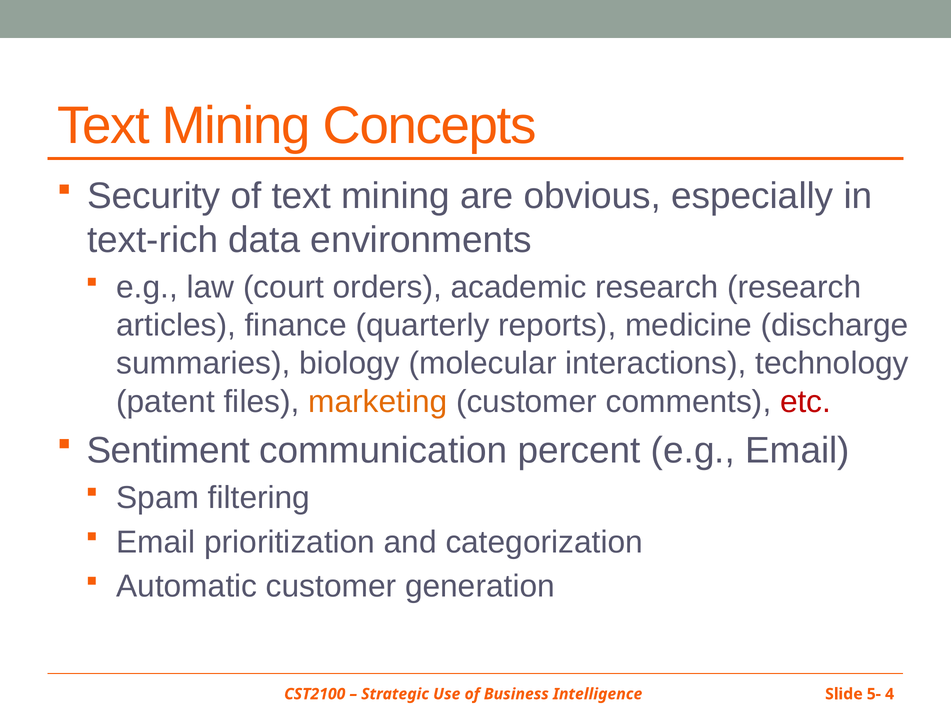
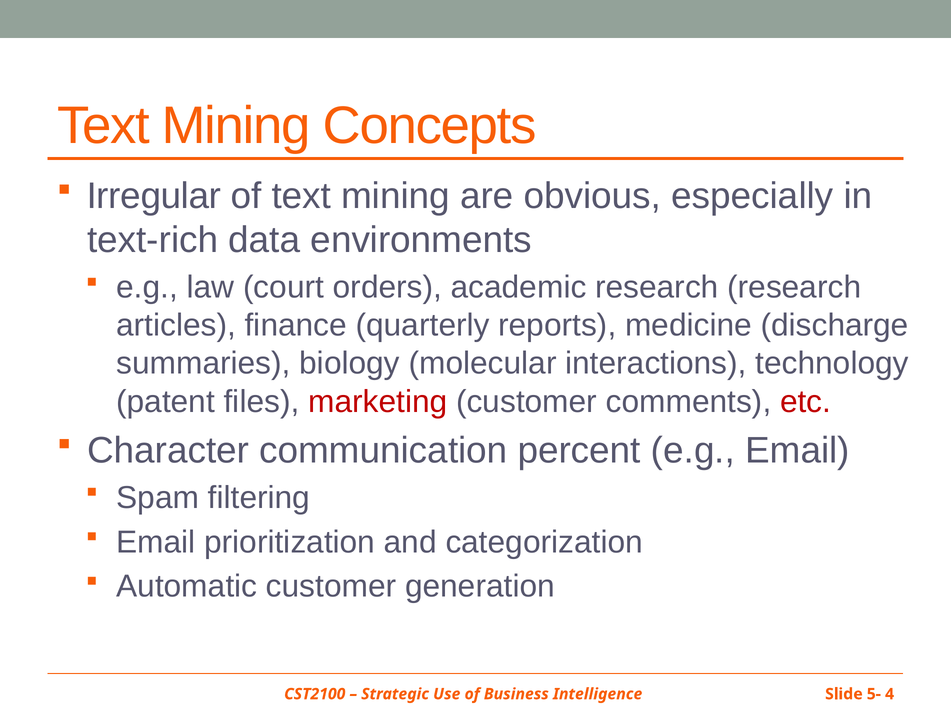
Security: Security -> Irregular
marketing colour: orange -> red
Sentiment: Sentiment -> Character
